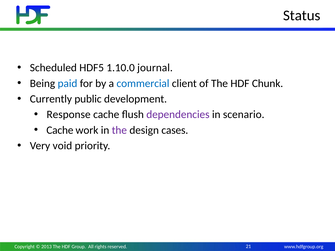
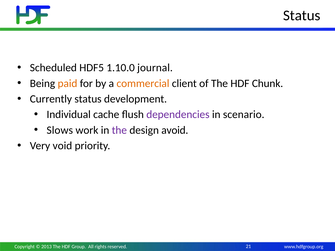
paid colour: blue -> orange
commercial colour: blue -> orange
Currently public: public -> status
Response: Response -> Individual
Cache at (60, 130): Cache -> Slows
cases: cases -> avoid
